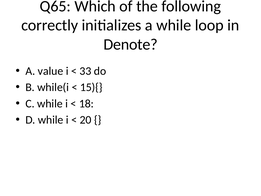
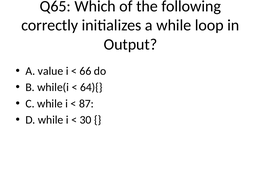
Denote: Denote -> Output
33: 33 -> 66
15){: 15){ -> 64){
18: 18 -> 87
20: 20 -> 30
